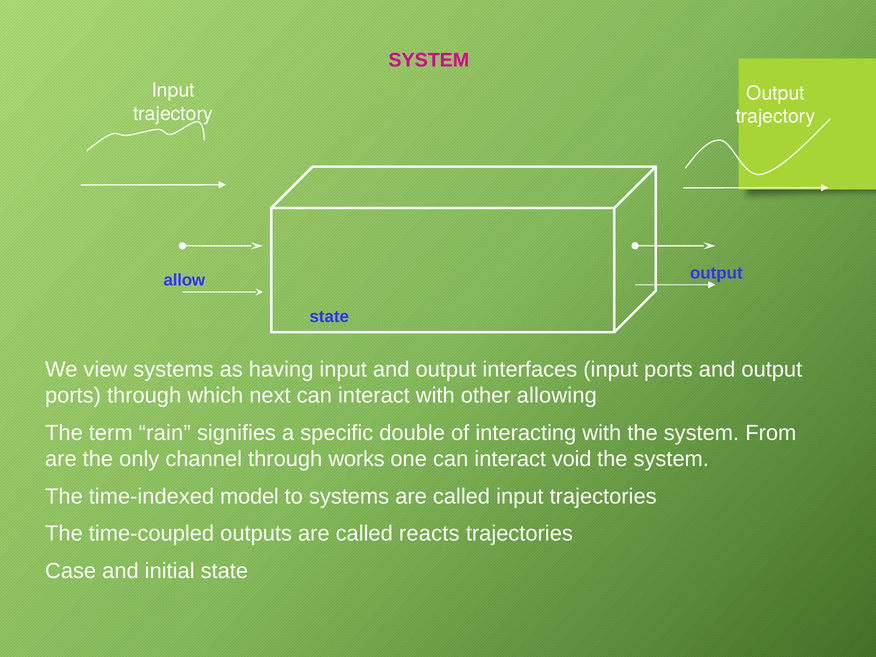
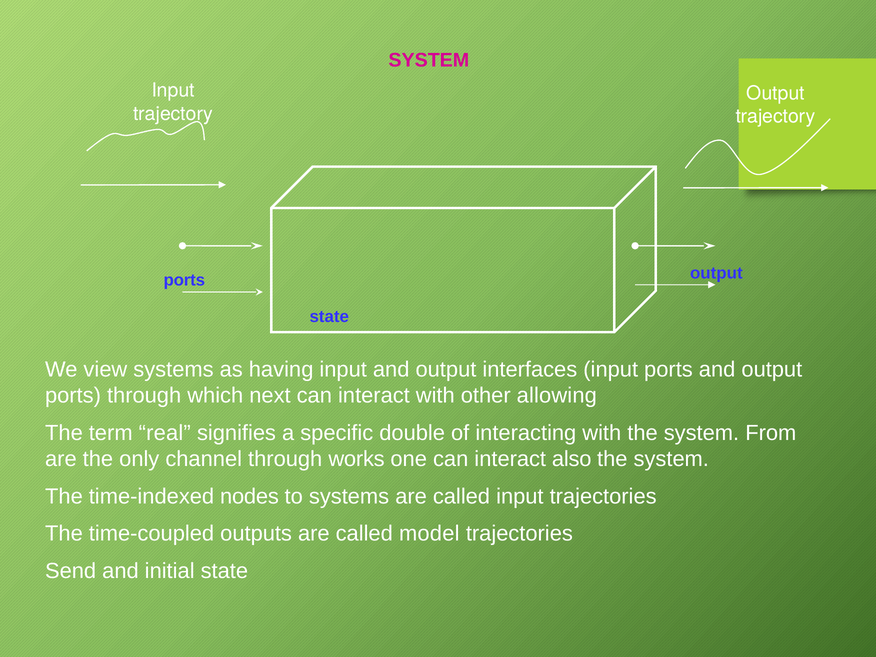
allow at (184, 280): allow -> ports
rain: rain -> real
void: void -> also
model: model -> nodes
reacts: reacts -> model
Case: Case -> Send
